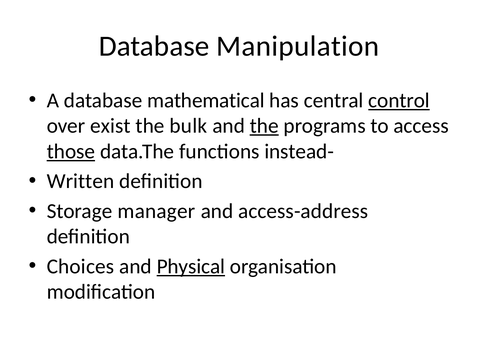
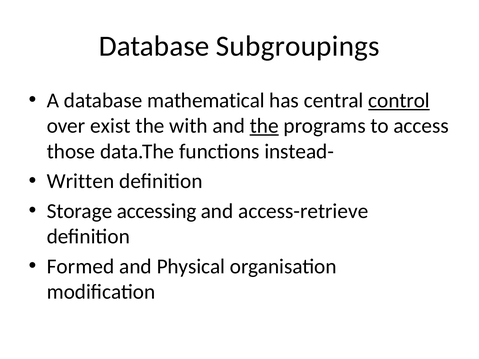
Manipulation: Manipulation -> Subgroupings
bulk: bulk -> with
those underline: present -> none
manager: manager -> accessing
access-address: access-address -> access-retrieve
Choices: Choices -> Formed
Physical underline: present -> none
